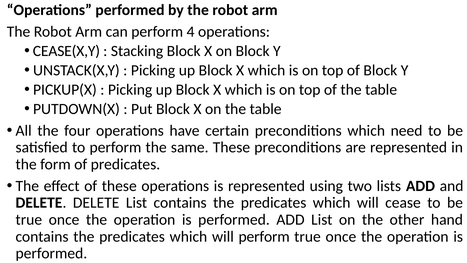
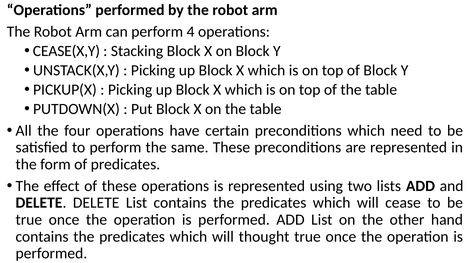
will perform: perform -> thought
